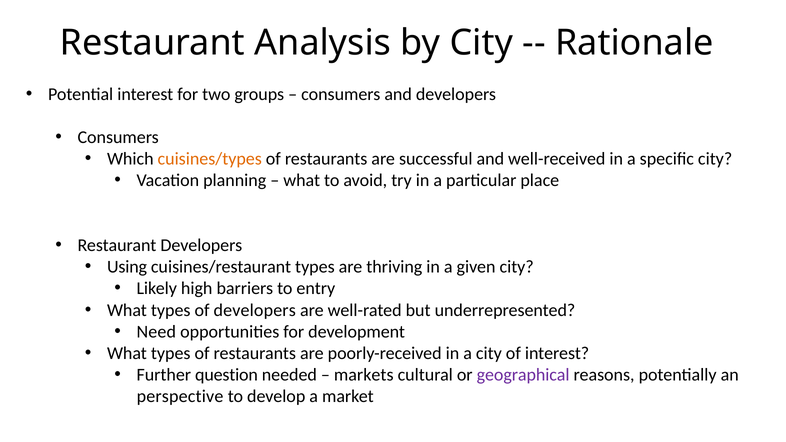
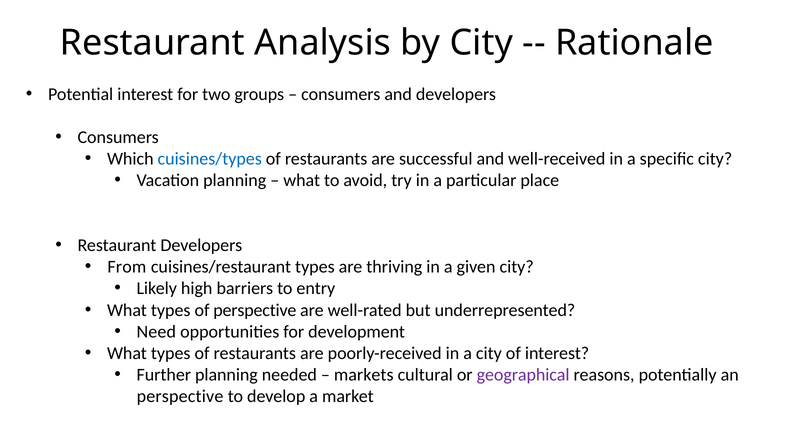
cuisines/types colour: orange -> blue
Using: Using -> From
of developers: developers -> perspective
Further question: question -> planning
